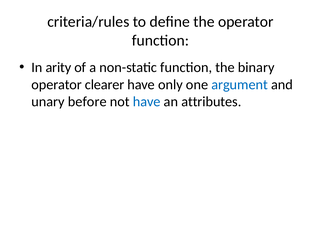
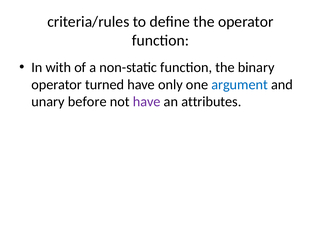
arity: arity -> with
clearer: clearer -> turned
have at (147, 102) colour: blue -> purple
